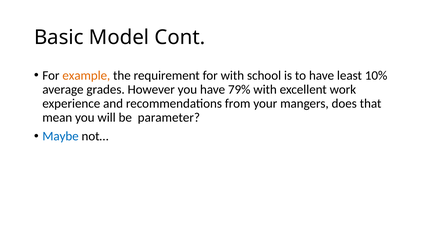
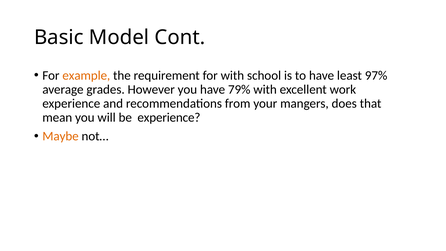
10%: 10% -> 97%
be parameter: parameter -> experience
Maybe colour: blue -> orange
